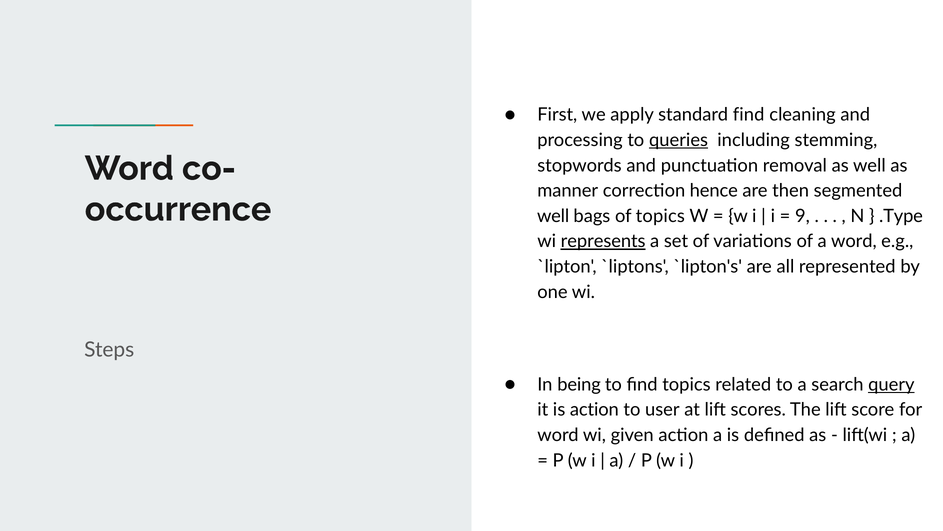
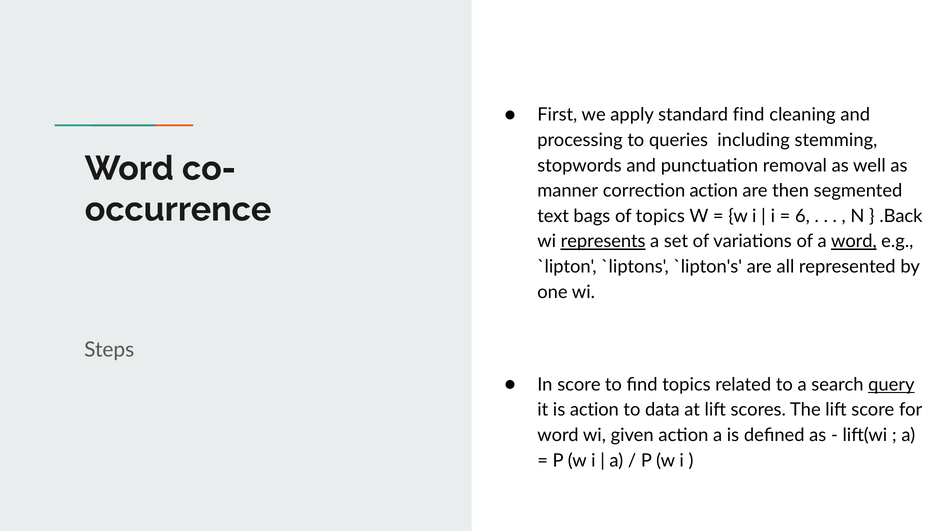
queries underline: present -> none
correction hence: hence -> action
well at (553, 216): well -> text
9: 9 -> 6
.Type: .Type -> .Back
word at (854, 241) underline: none -> present
In being: being -> score
user: user -> data
